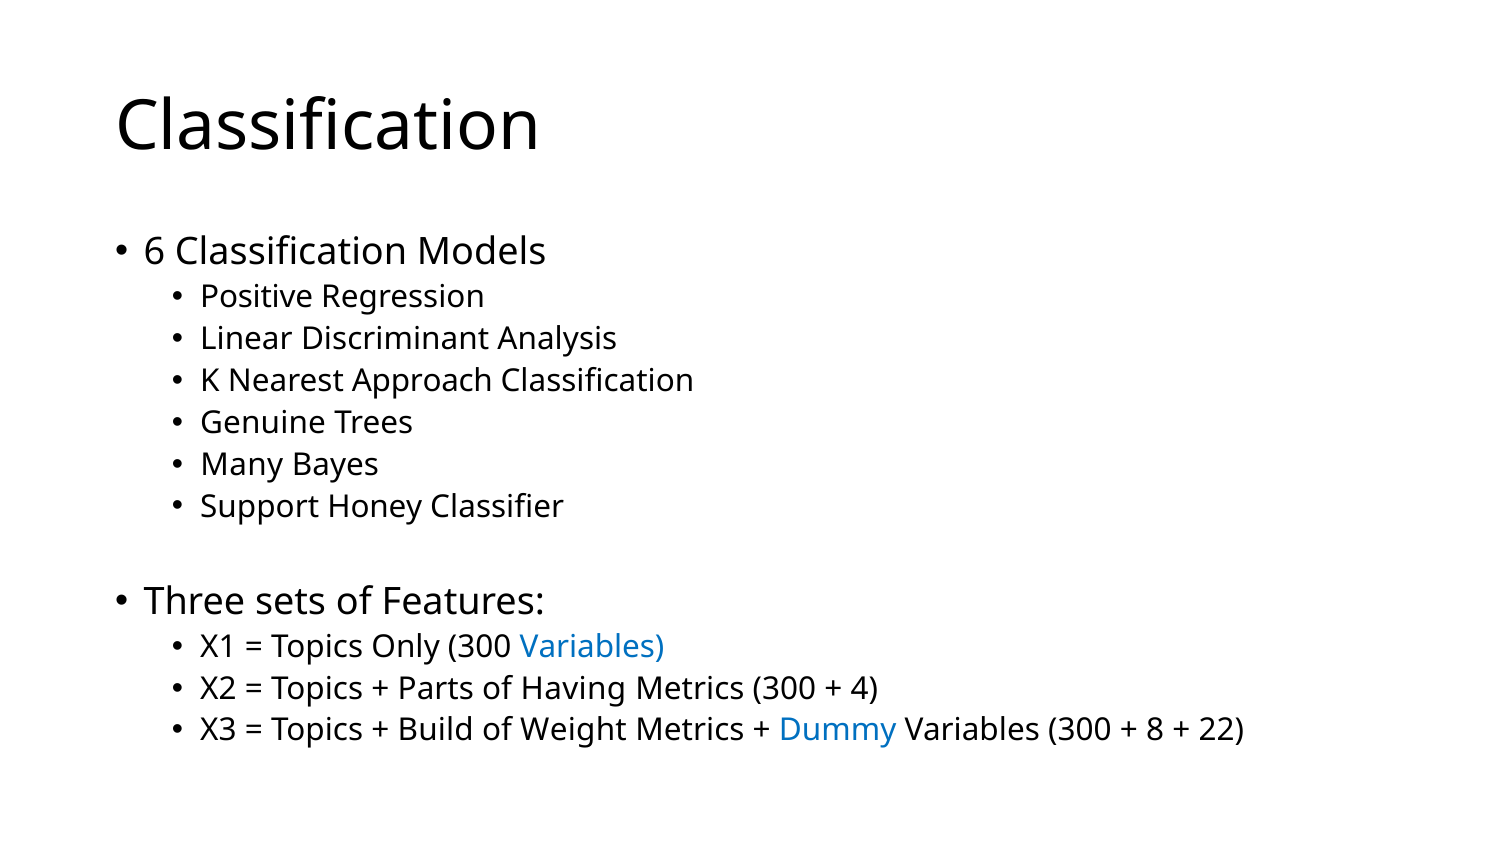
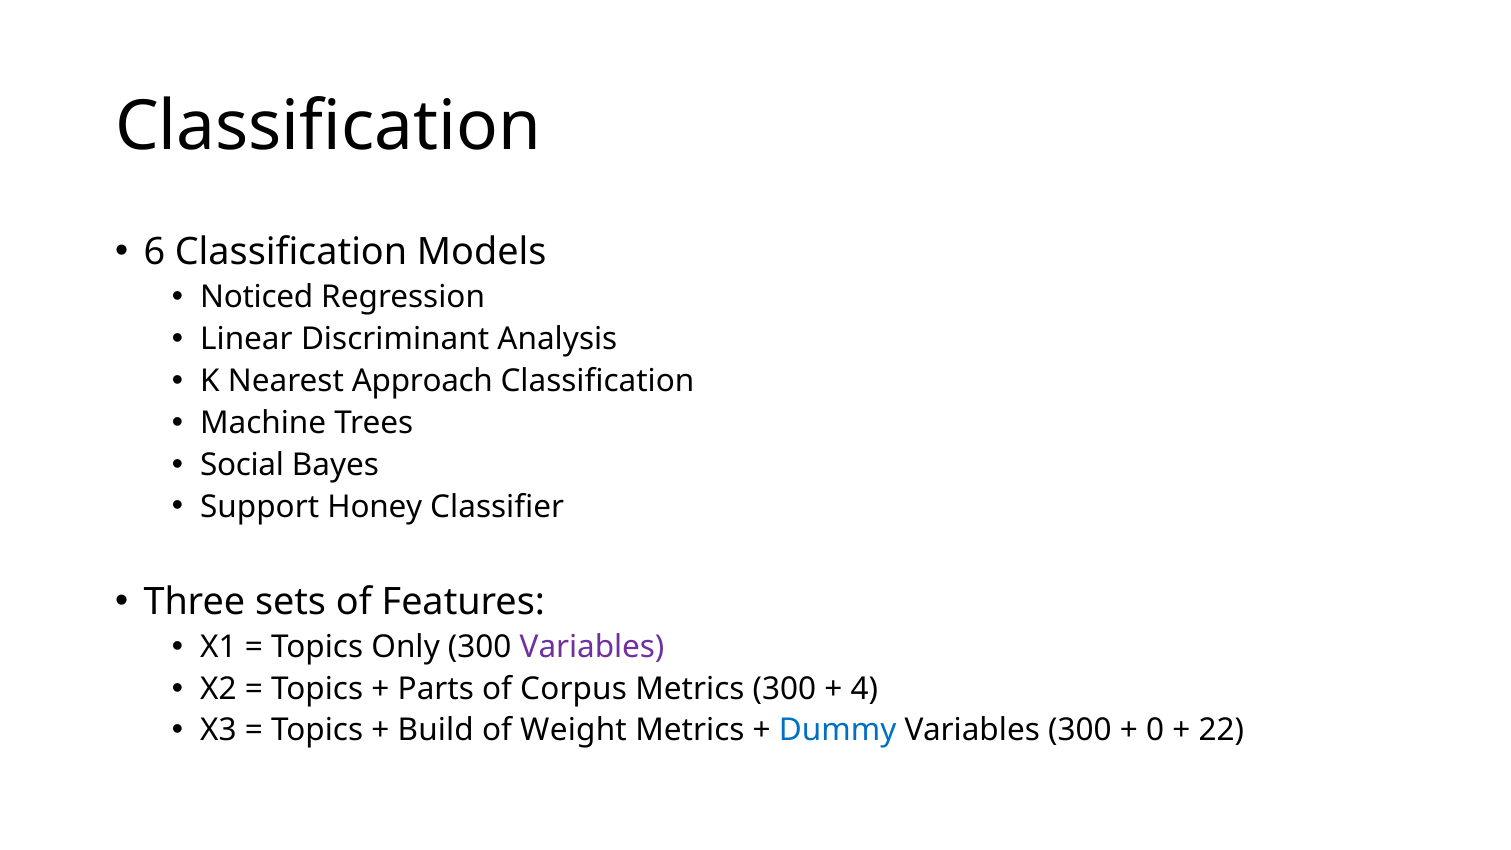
Positive: Positive -> Noticed
Genuine: Genuine -> Machine
Many: Many -> Social
Variables at (592, 647) colour: blue -> purple
Having: Having -> Corpus
8: 8 -> 0
